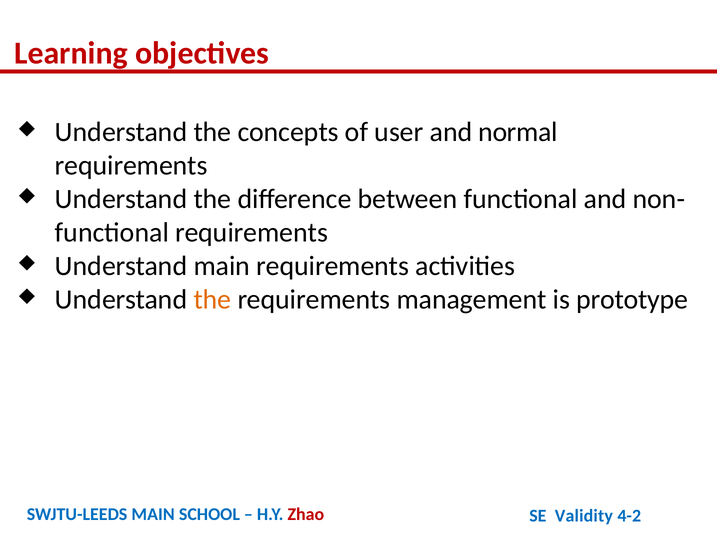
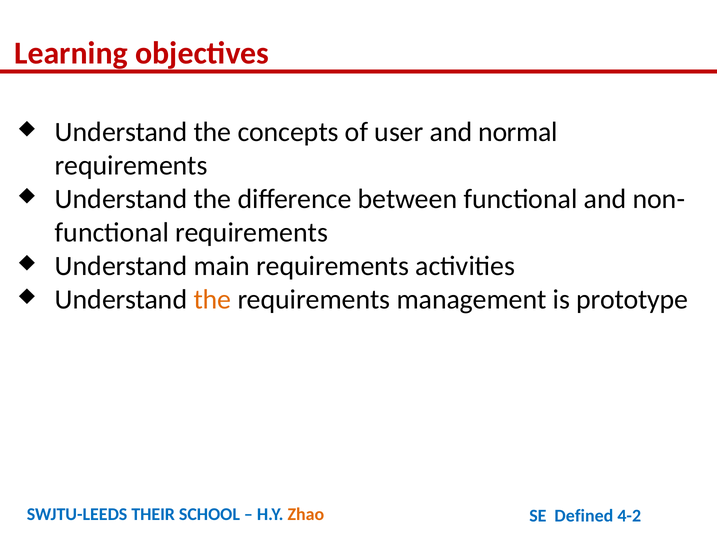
SWJTU-LEEDS MAIN: MAIN -> THEIR
Zhao colour: red -> orange
Validity: Validity -> Defined
